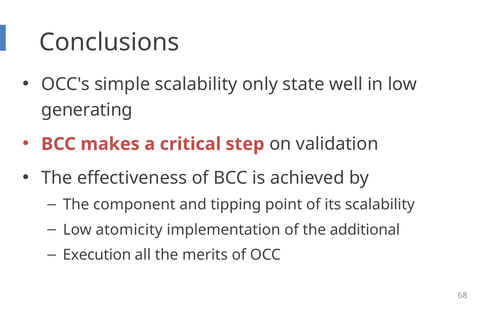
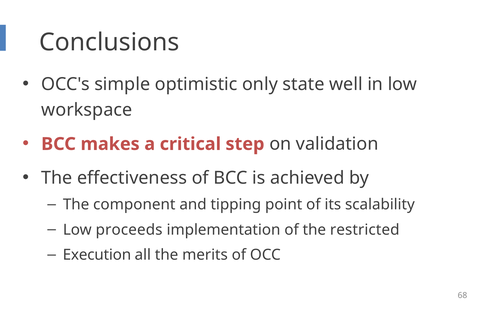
simple scalability: scalability -> optimistic
generating: generating -> workspace
atomicity: atomicity -> proceeds
additional: additional -> restricted
